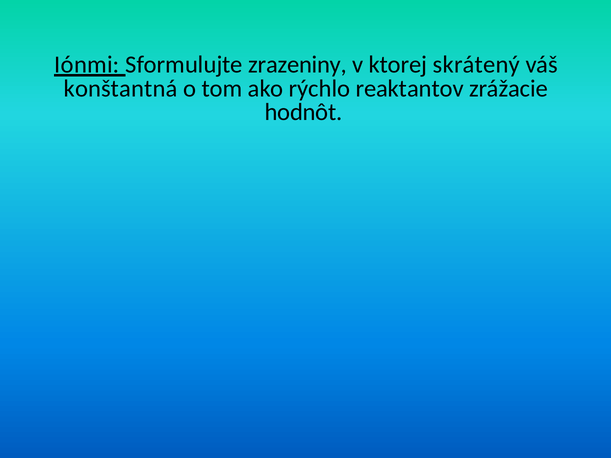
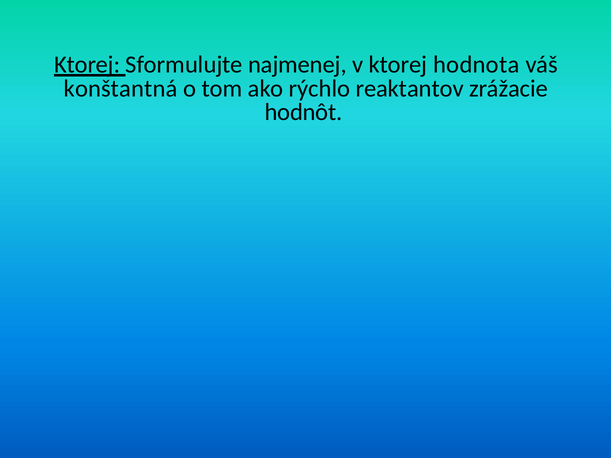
Iónmi at (87, 65): Iónmi -> Ktorej
zrazeniny: zrazeniny -> najmenej
skrátený: skrátený -> hodnota
